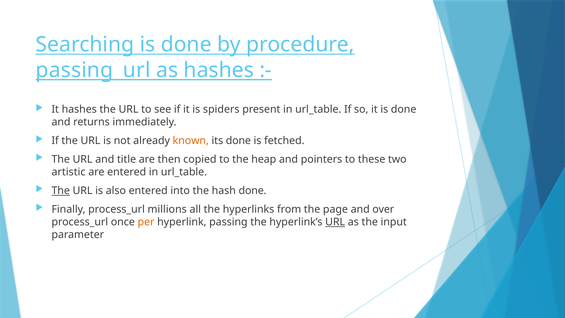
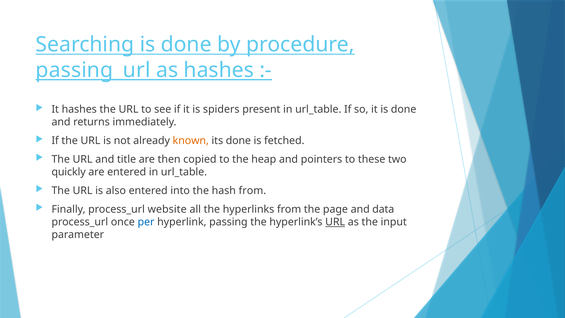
artistic: artistic -> quickly
The at (61, 191) underline: present -> none
hash done: done -> from
millions: millions -> website
over: over -> data
per colour: orange -> blue
